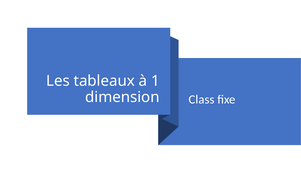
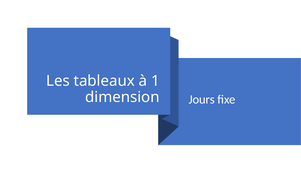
Class: Class -> Jours
